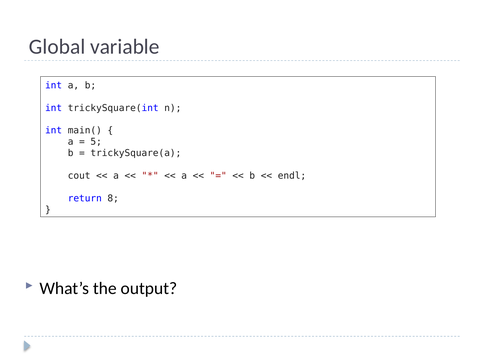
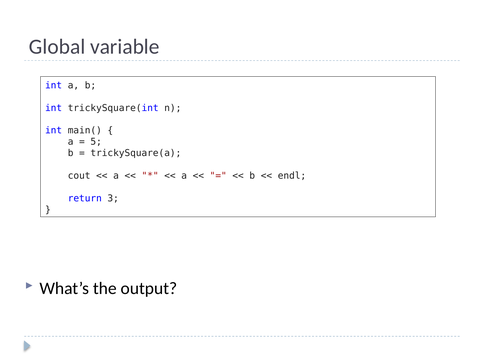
8: 8 -> 3
